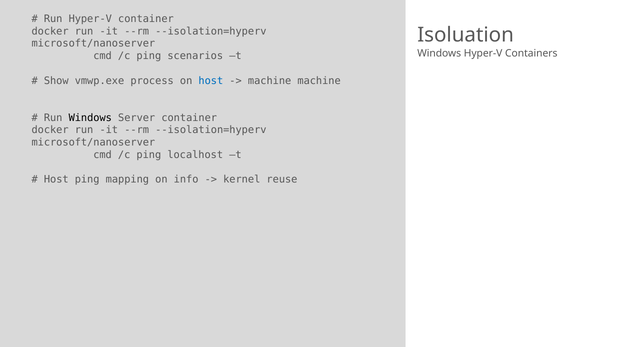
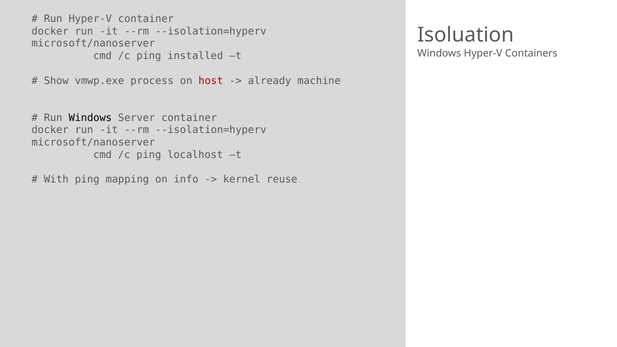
scenarios: scenarios -> installed
host at (211, 81) colour: blue -> red
machine at (270, 81): machine -> already
Host at (56, 179): Host -> With
